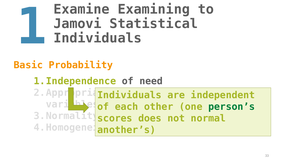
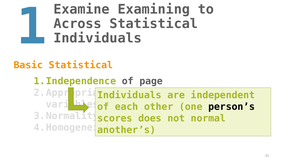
Jamovi: Jamovi -> Across
Basic Probability: Probability -> Statistical
need: need -> page
person’s colour: green -> black
